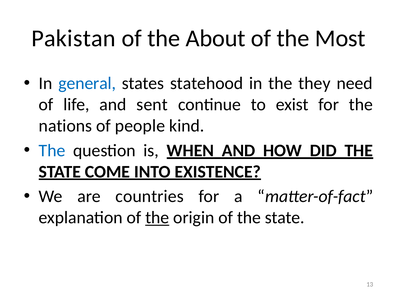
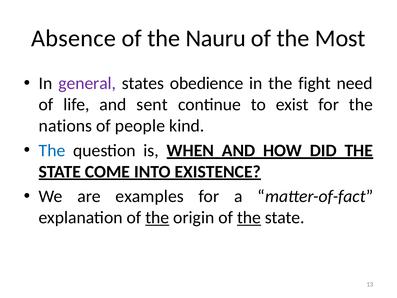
Pakistan: Pakistan -> Absence
About: About -> Nauru
general colour: blue -> purple
statehood: statehood -> obedience
they: they -> fight
countries: countries -> examples
the at (249, 217) underline: none -> present
